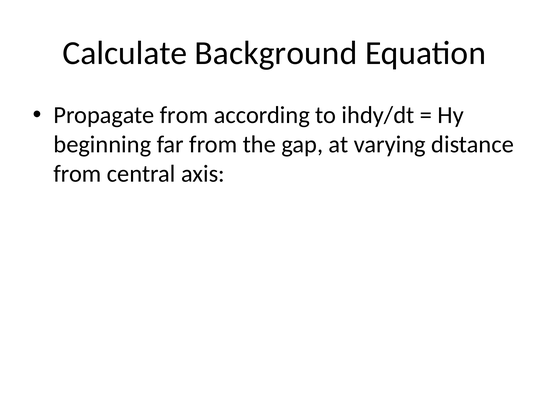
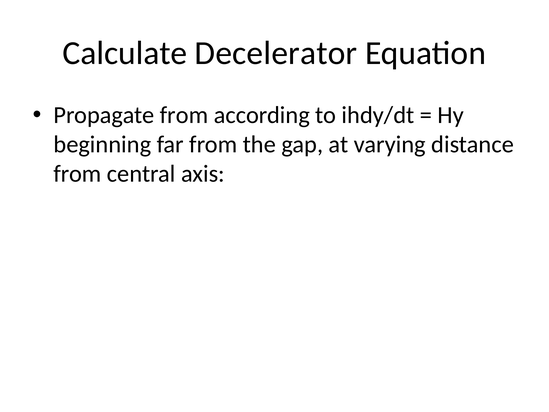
Background: Background -> Decelerator
